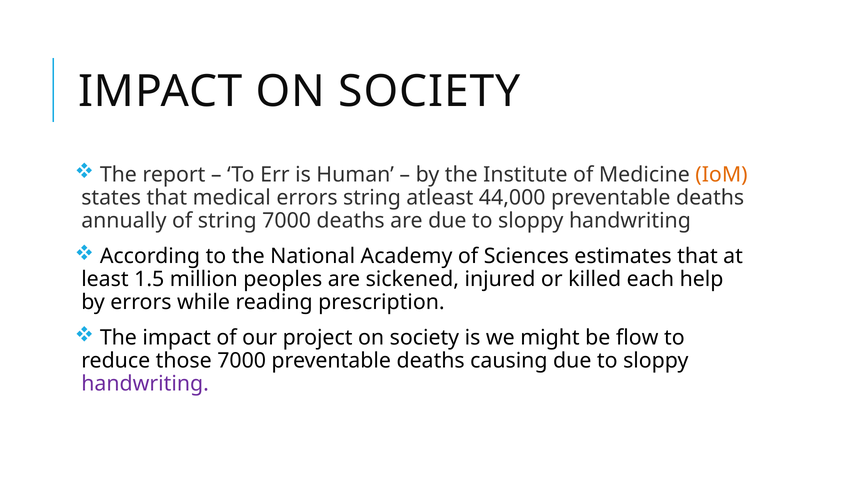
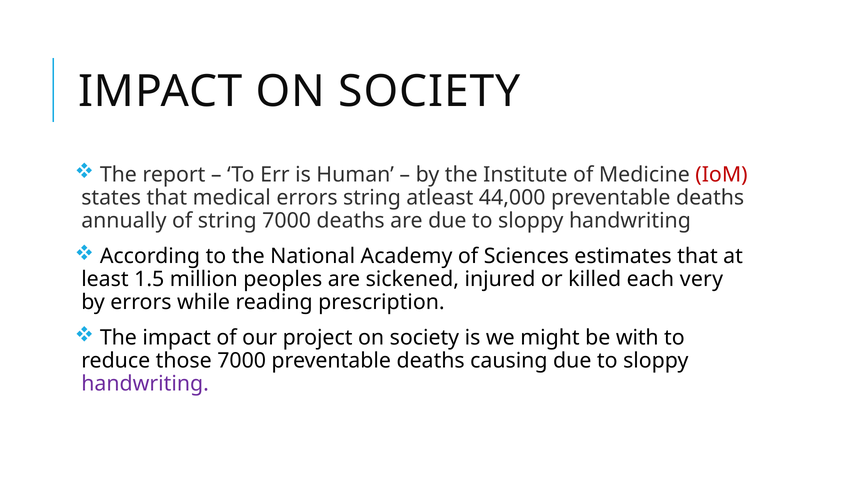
IoM colour: orange -> red
help: help -> very
flow: flow -> with
